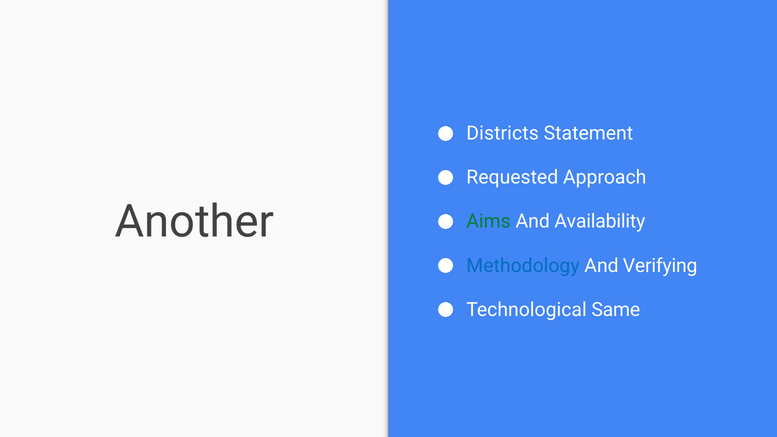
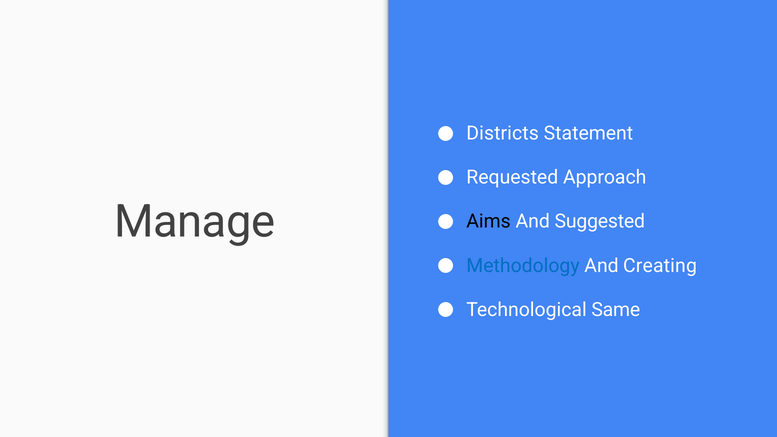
Another: Another -> Manage
Aims colour: green -> black
Availability: Availability -> Suggested
Verifying: Verifying -> Creating
